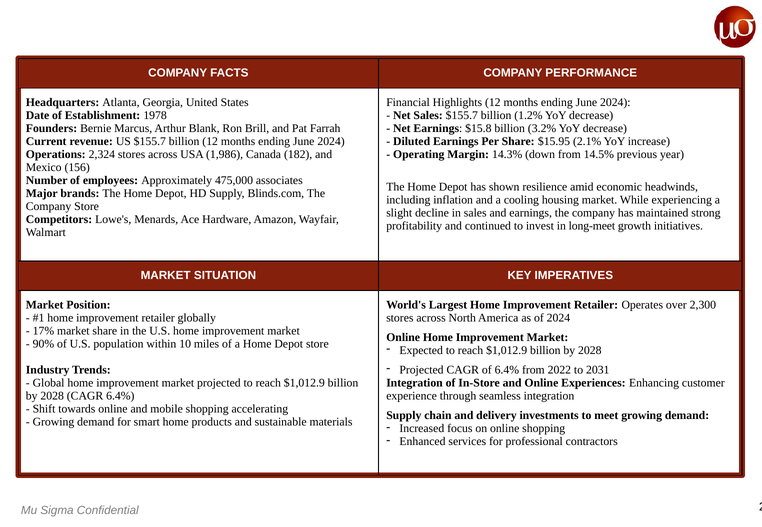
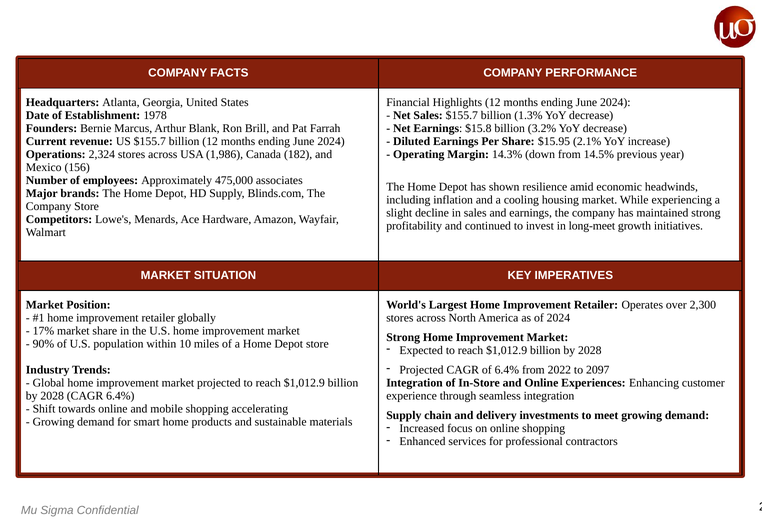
1.2%: 1.2% -> 1.3%
Online at (403, 338): Online -> Strong
2031: 2031 -> 2097
